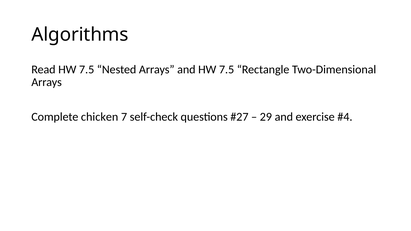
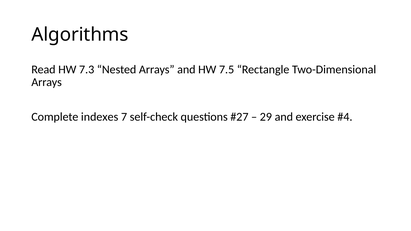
Read HW 7.5: 7.5 -> 7.3
chicken: chicken -> indexes
